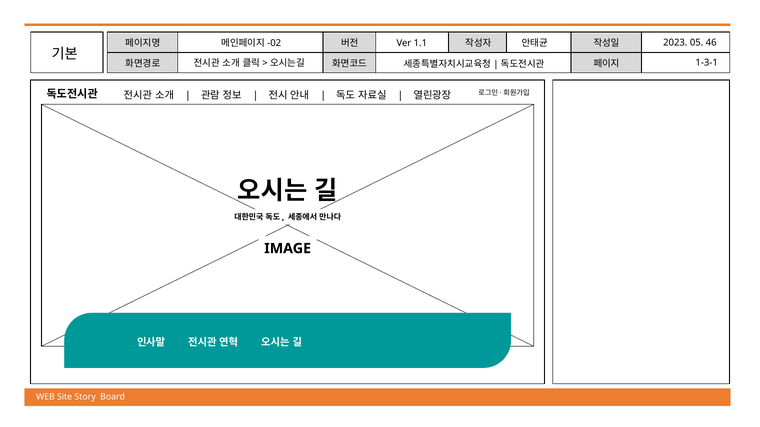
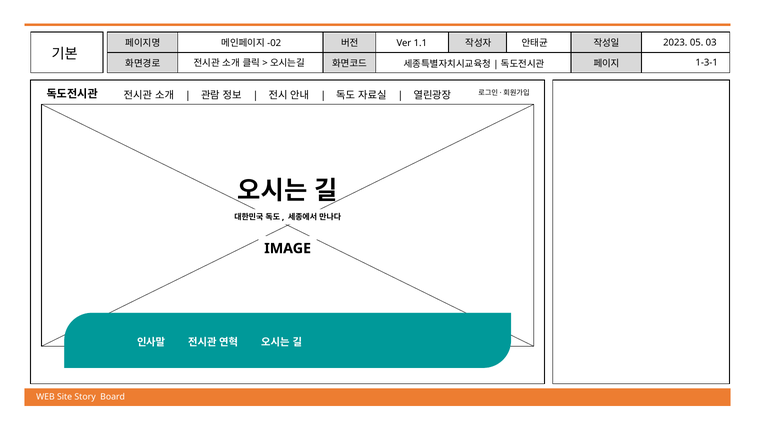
46: 46 -> 03
